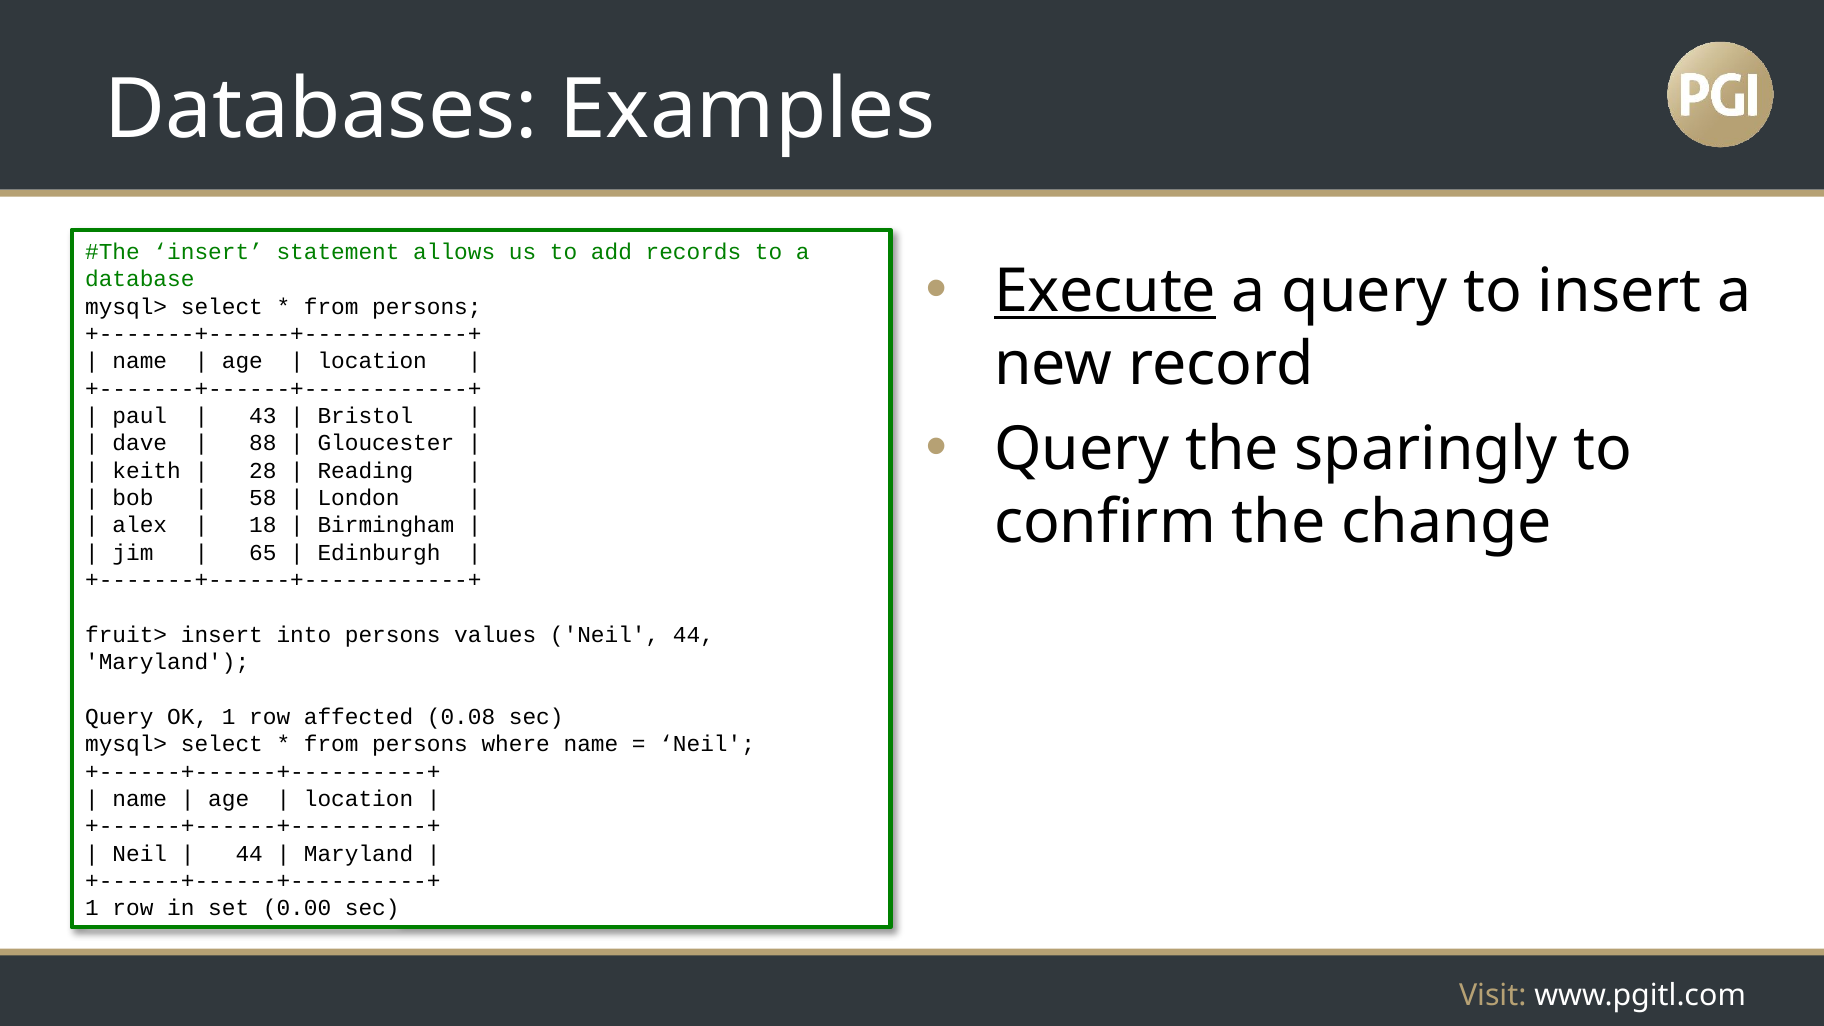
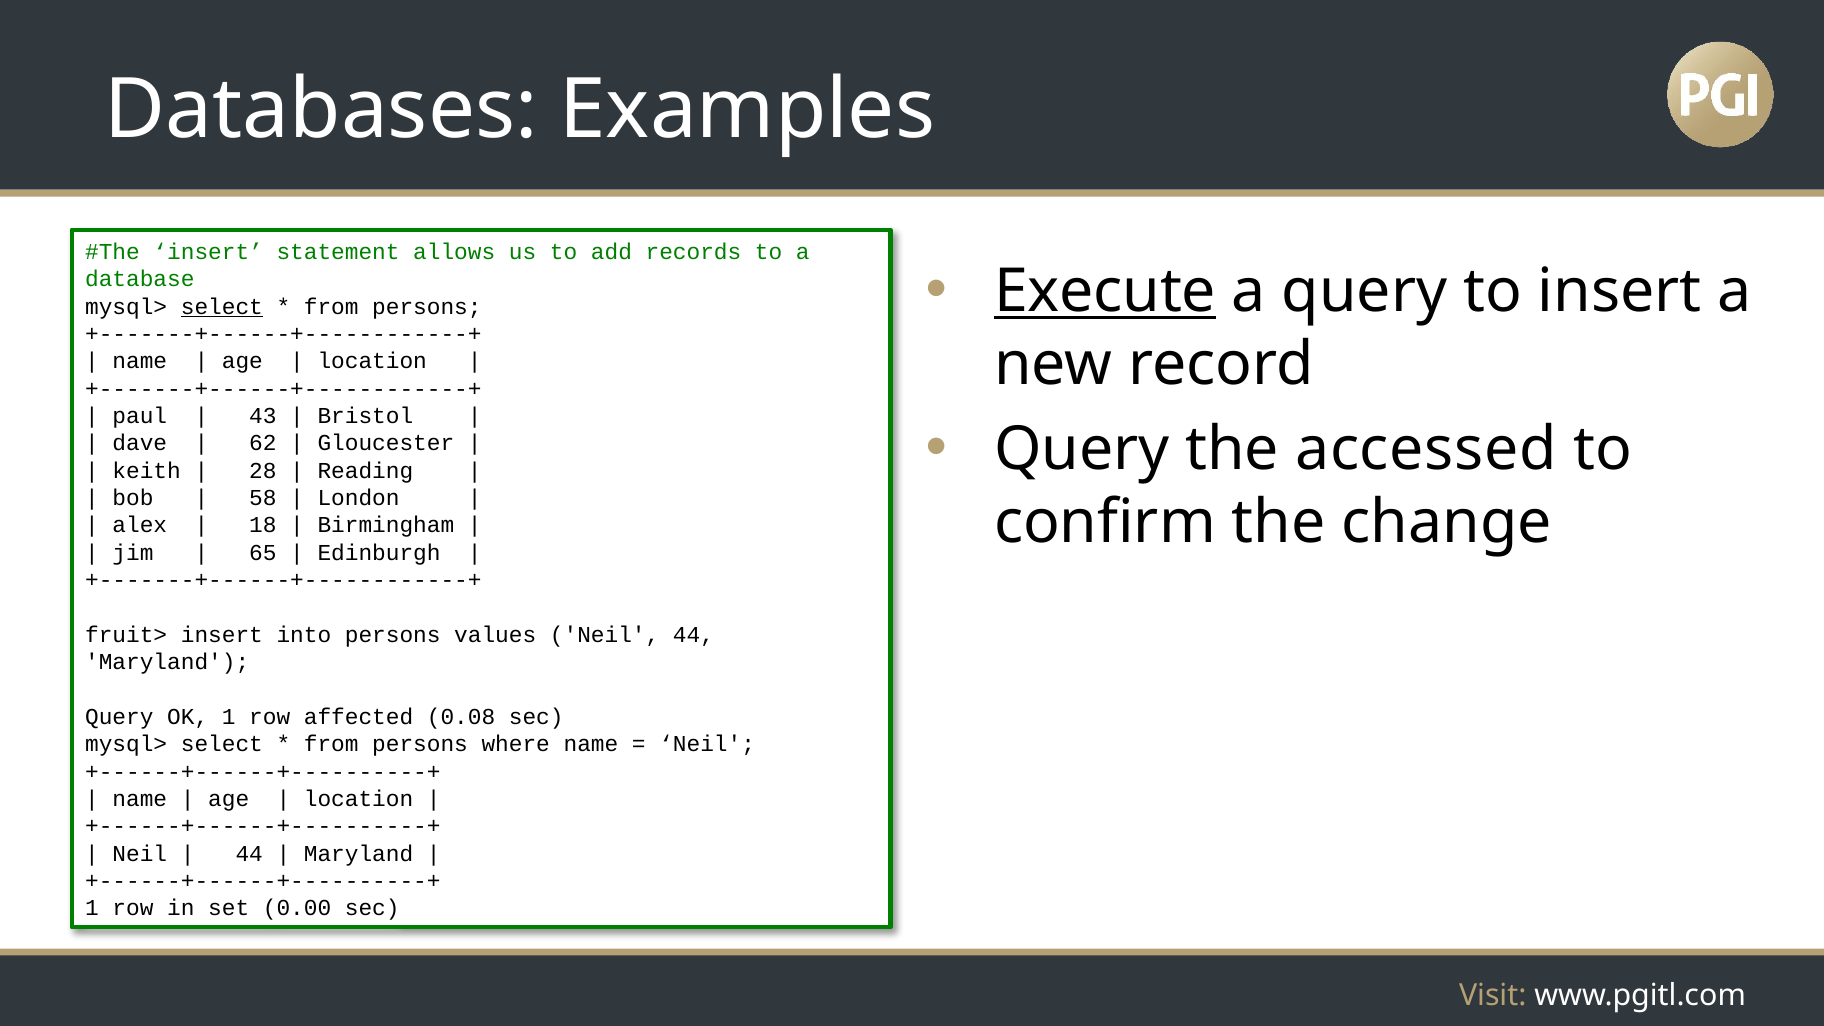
select at (222, 307) underline: none -> present
sparingly: sparingly -> accessed
88: 88 -> 62
